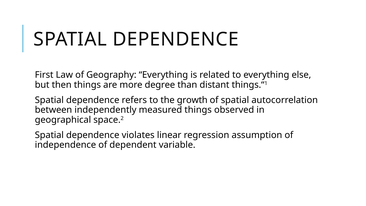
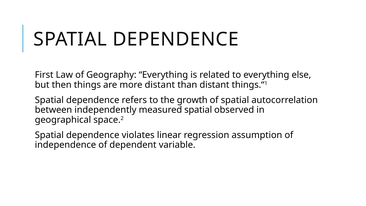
more degree: degree -> distant
measured things: things -> spatial
